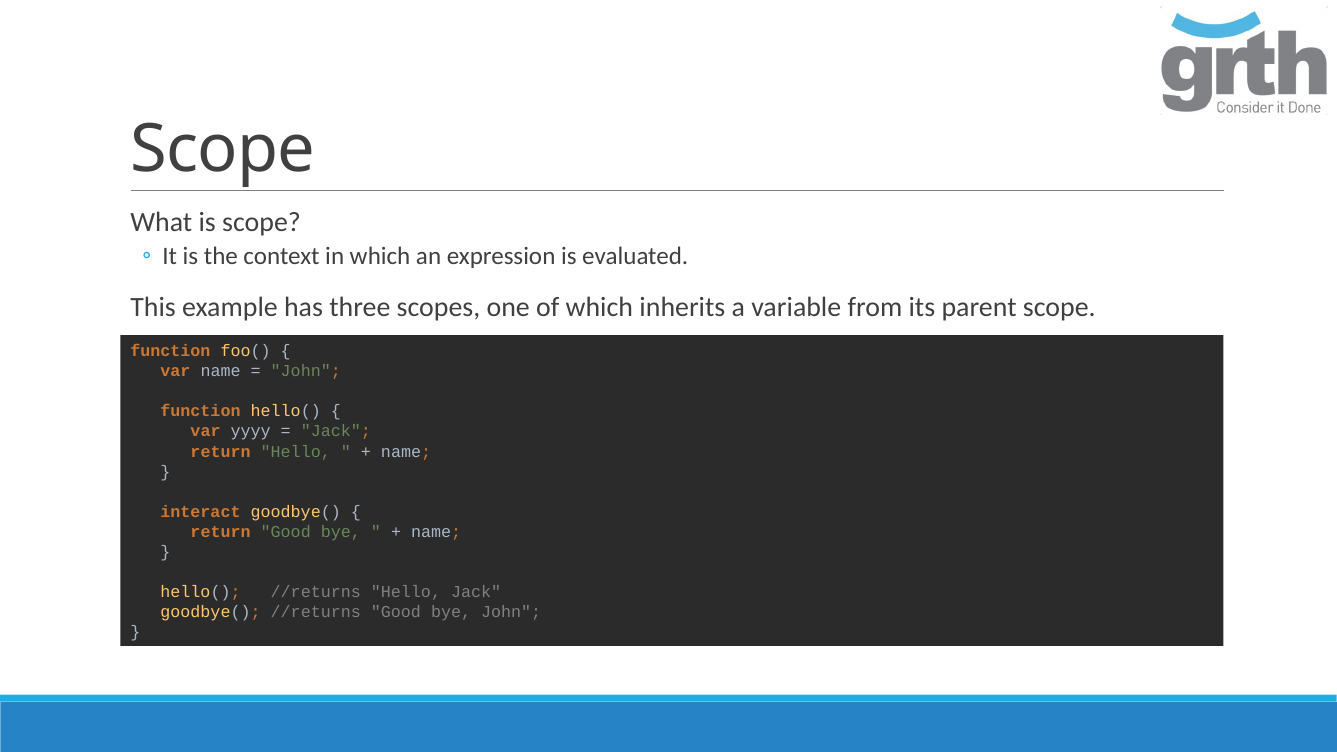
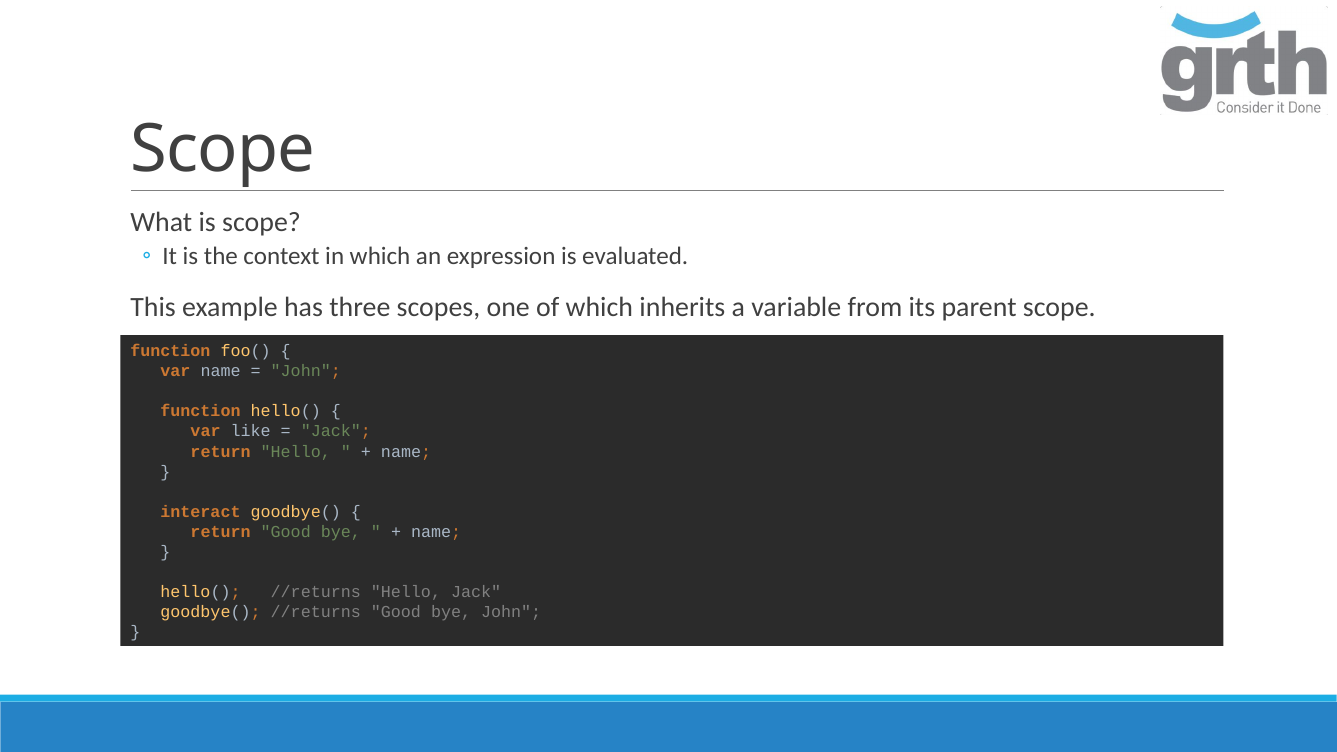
yyyy: yyyy -> like
